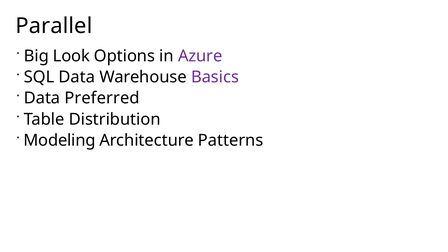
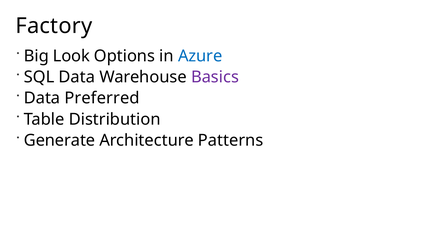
Parallel: Parallel -> Factory
Azure colour: purple -> blue
Modeling: Modeling -> Generate
